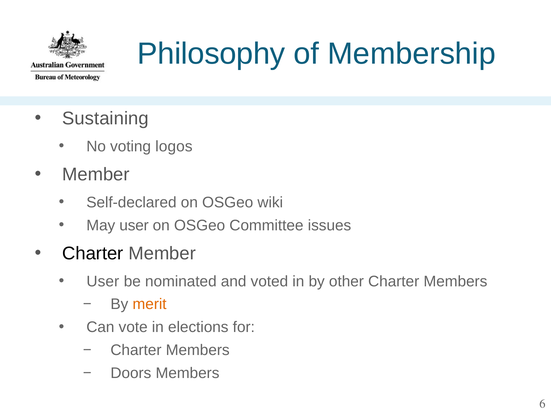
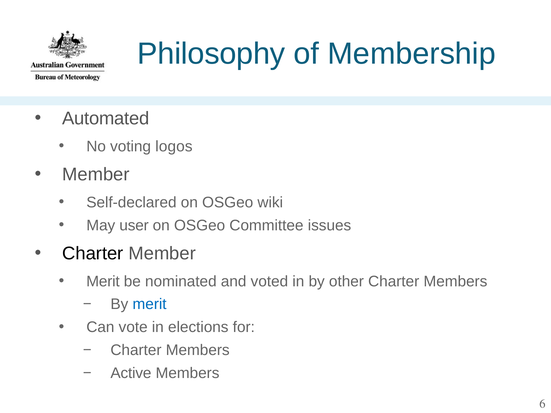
Sustaining: Sustaining -> Automated
User at (103, 281): User -> Merit
merit at (150, 304) colour: orange -> blue
Doors: Doors -> Active
